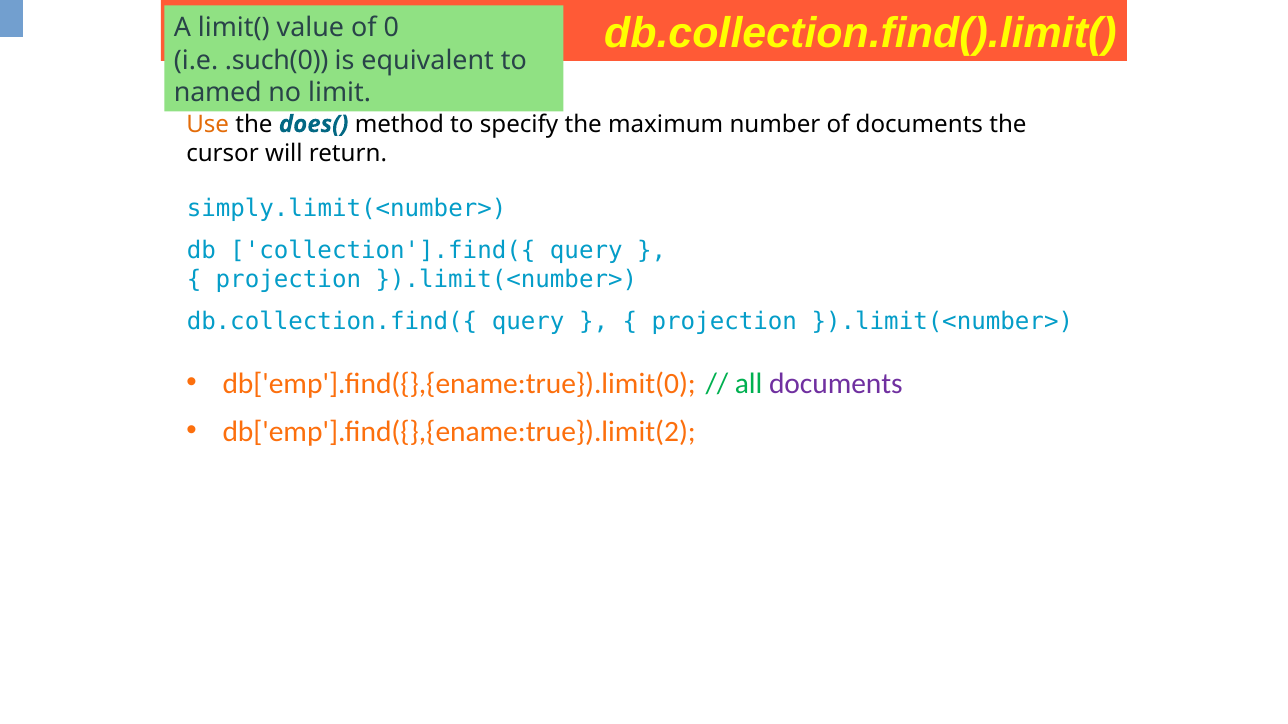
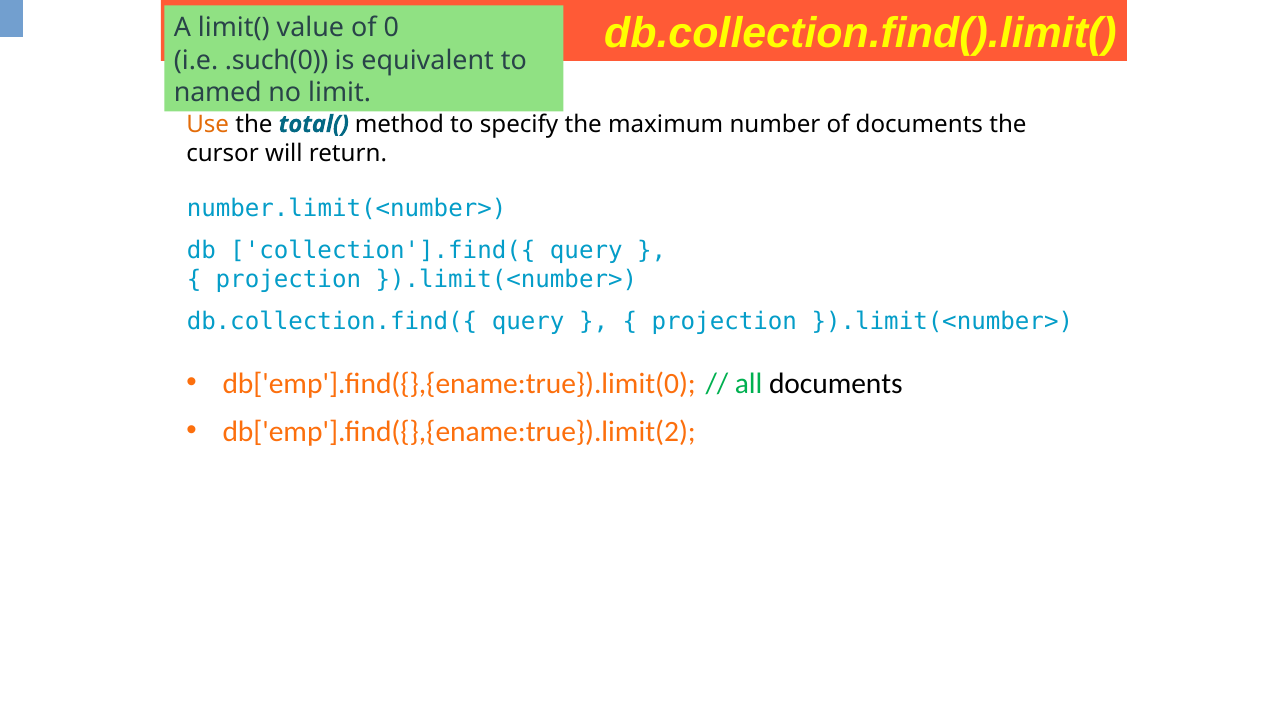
does(: does( -> total(
simply.limit(<number>: simply.limit(<number> -> number.limit(<number>
documents at (836, 384) colour: purple -> black
